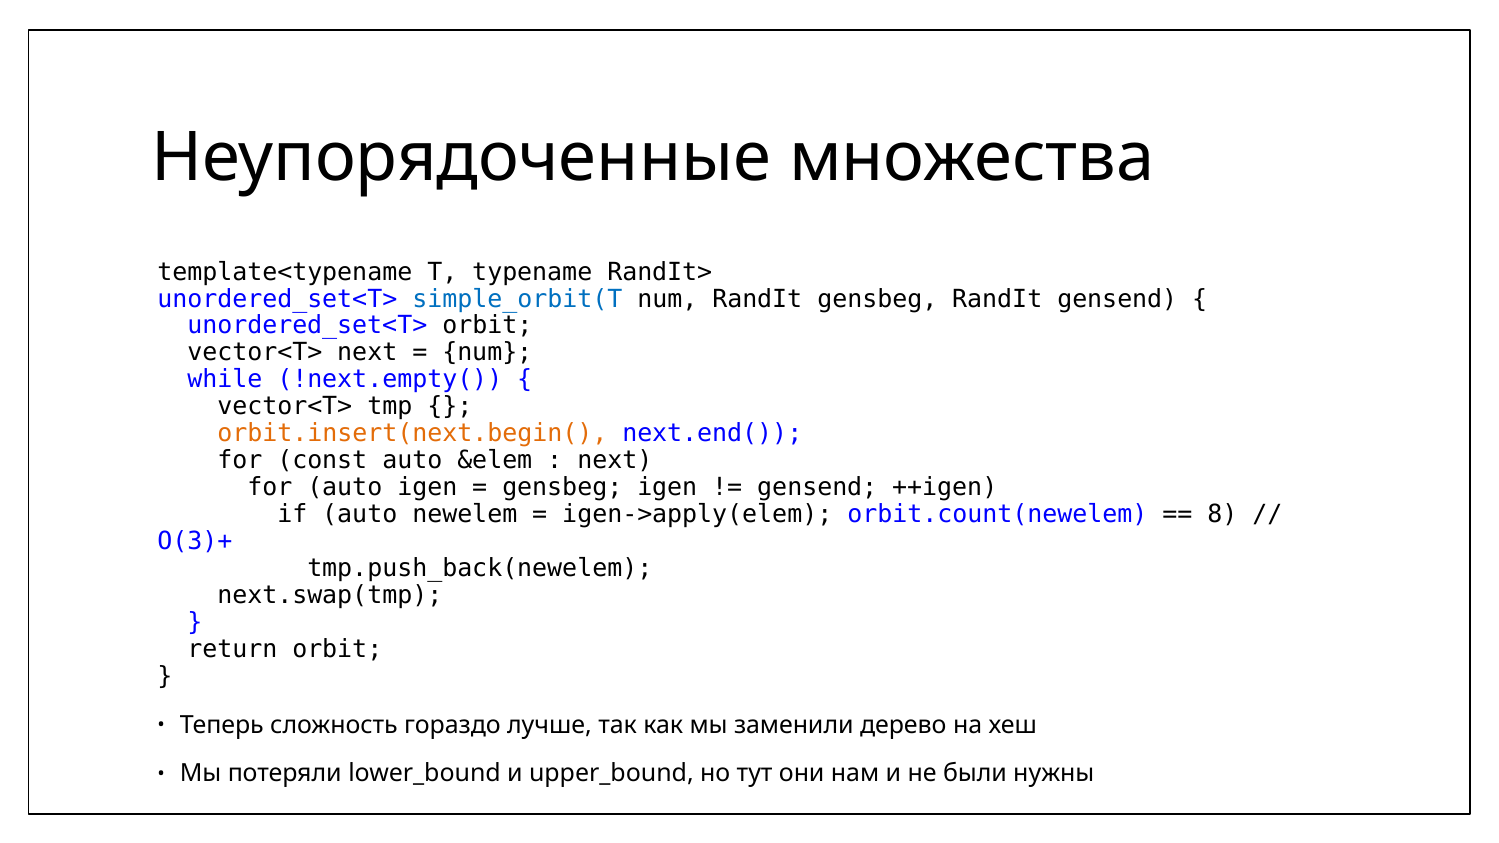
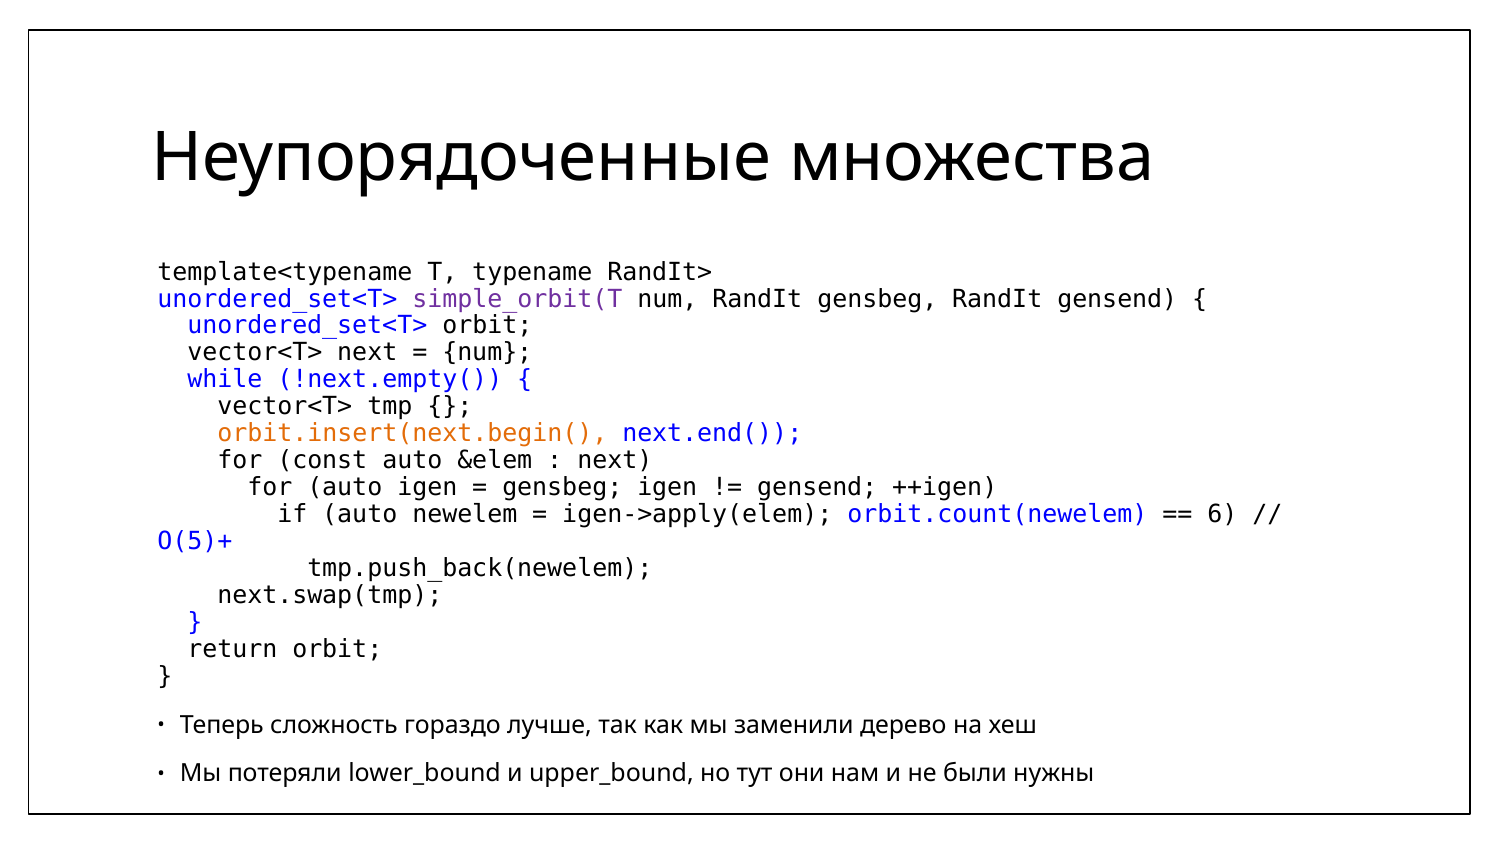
simple_orbit(T colour: blue -> purple
8: 8 -> 6
O(3)+: O(3)+ -> O(5)+
